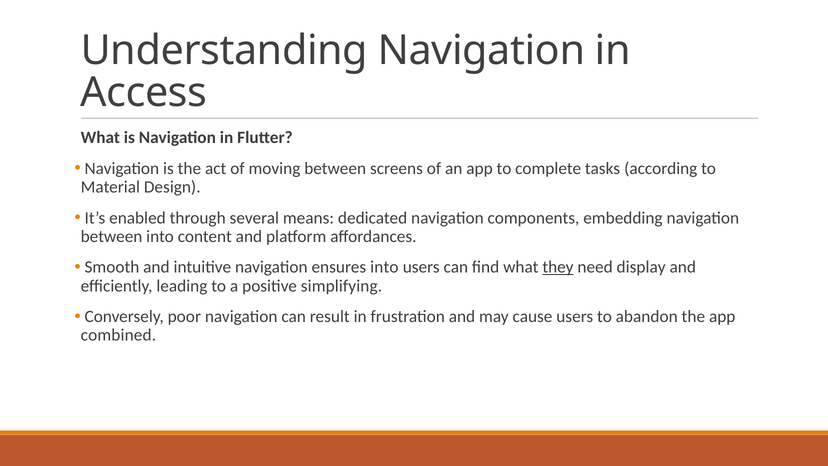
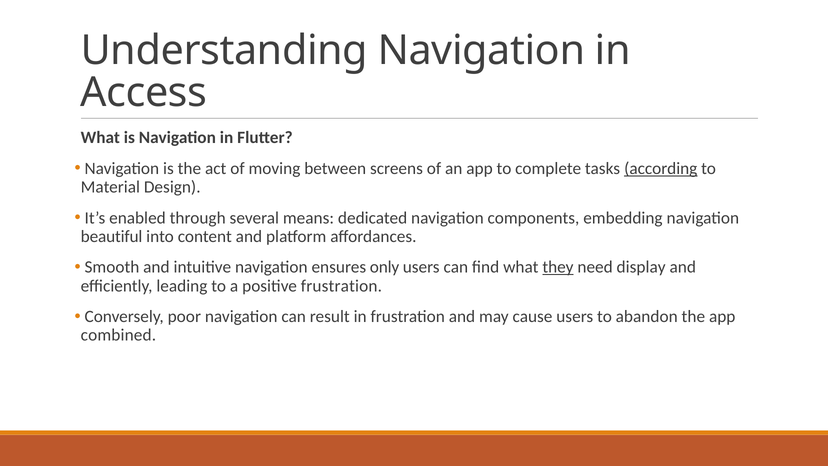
according underline: none -> present
between at (112, 236): between -> beautiful
ensures into: into -> only
positive simplifying: simplifying -> frustration
